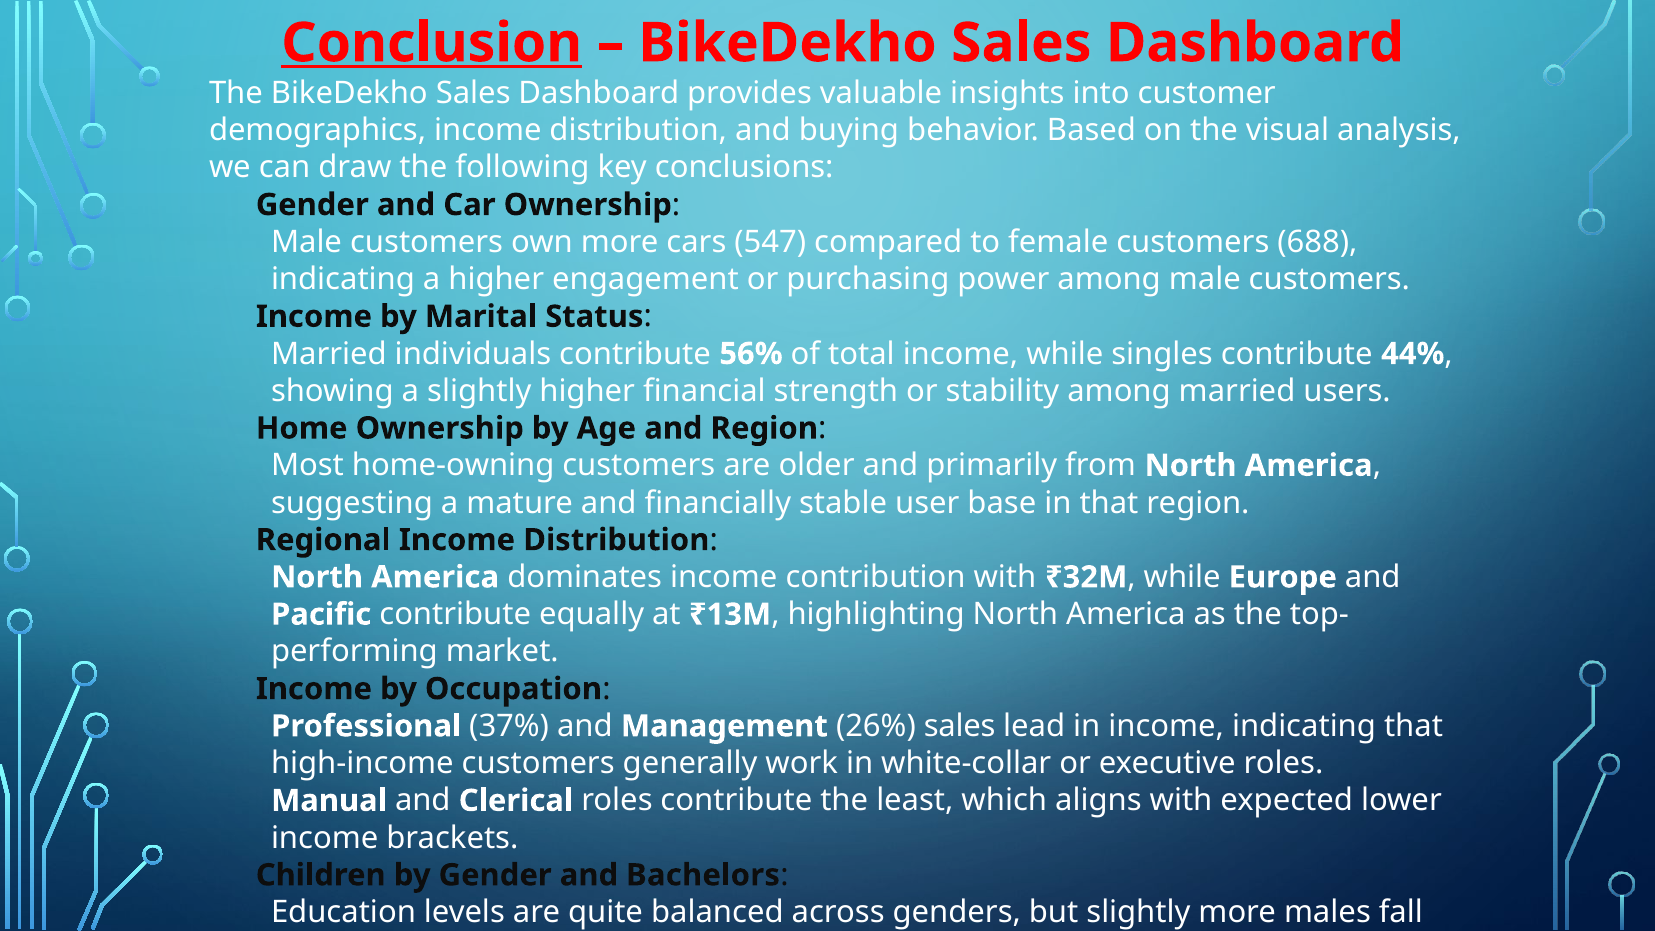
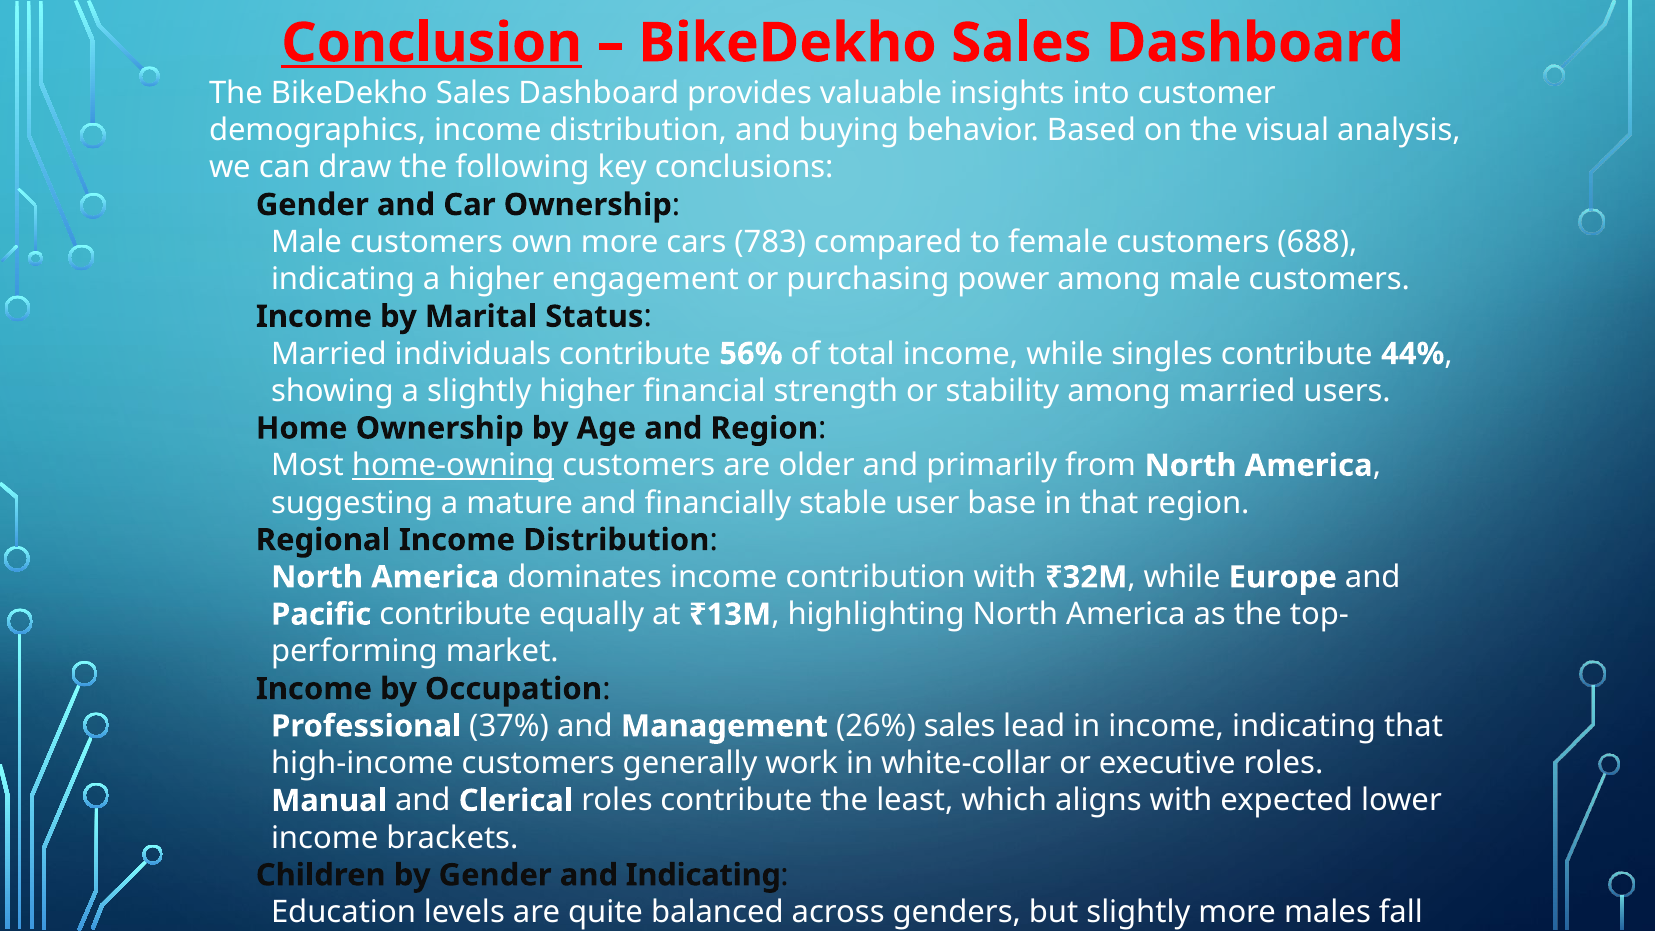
547: 547 -> 783
home-owning underline: none -> present
and Bachelors: Bachelors -> Indicating
